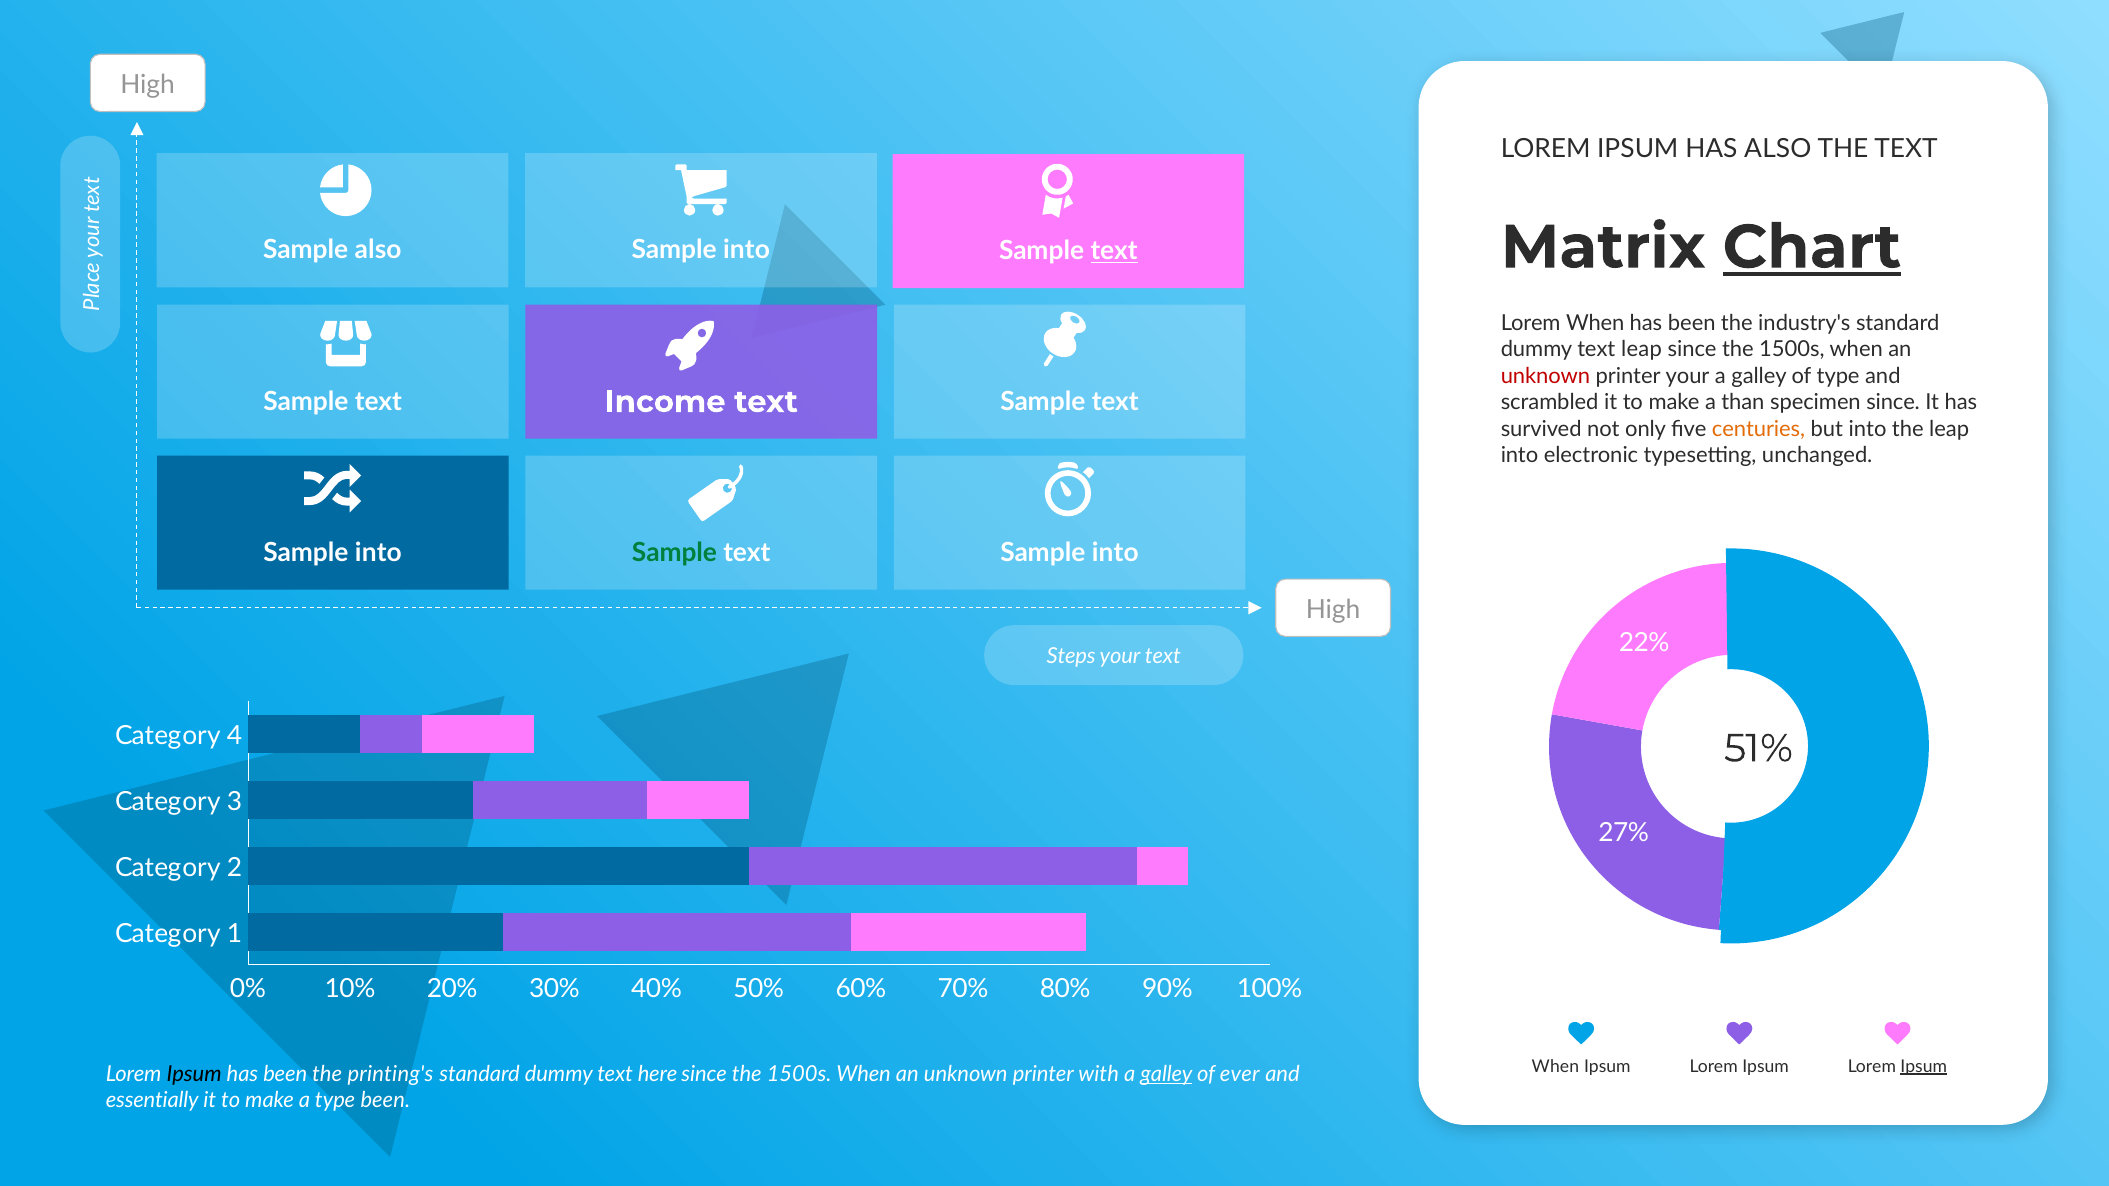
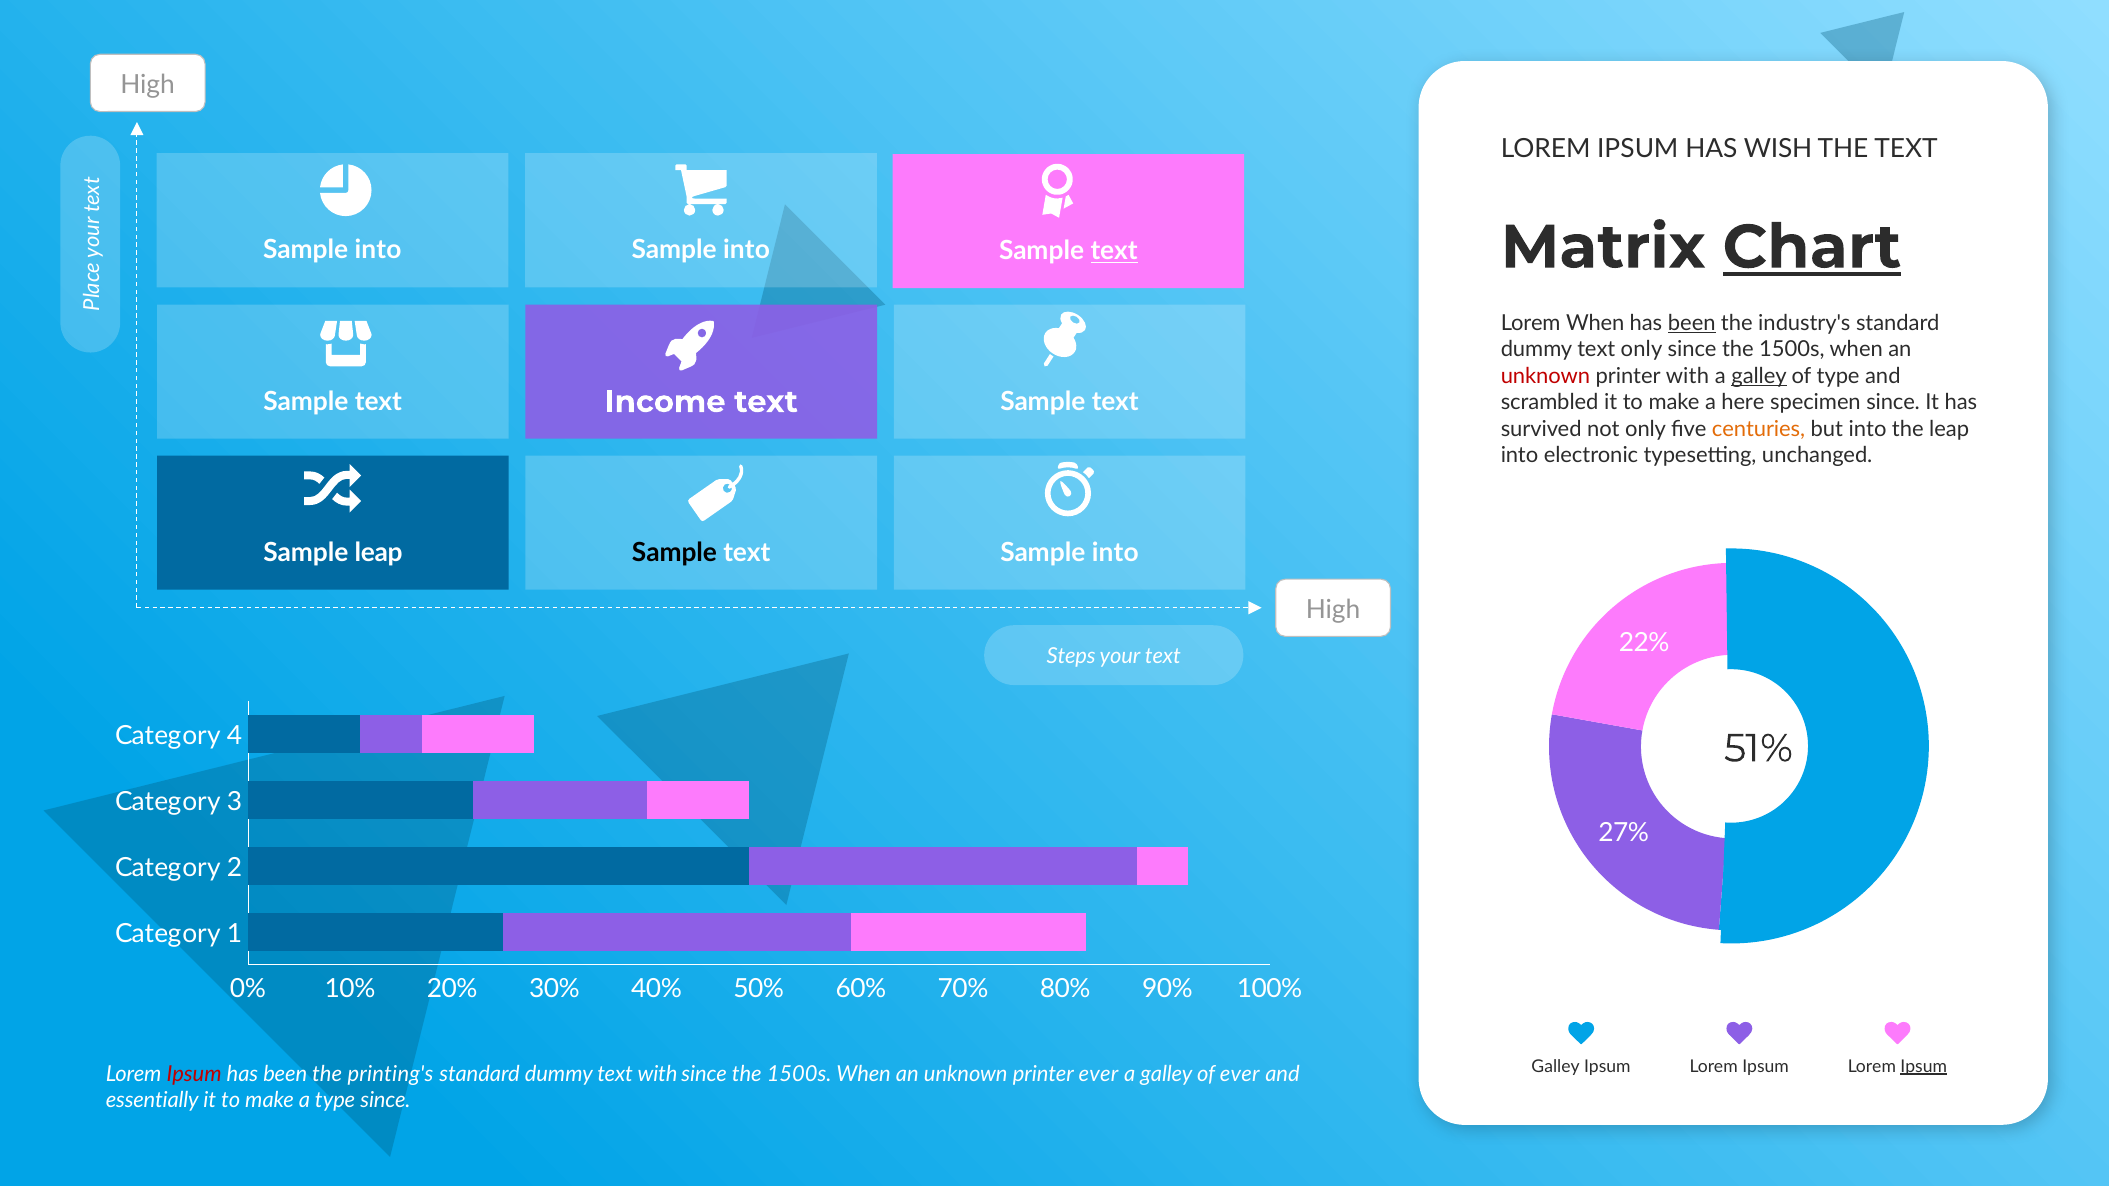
HAS ALSO: ALSO -> WISH
also at (378, 250): also -> into
been at (1692, 323) underline: none -> present
text leap: leap -> only
printer your: your -> with
galley at (1759, 376) underline: none -> present
than: than -> here
into at (378, 553): into -> leap
Sample at (674, 553) colour: green -> black
When at (1555, 1067): When -> Galley
Ipsum at (194, 1074) colour: black -> red
text here: here -> with
printer with: with -> ever
galley at (1166, 1074) underline: present -> none
type been: been -> since
